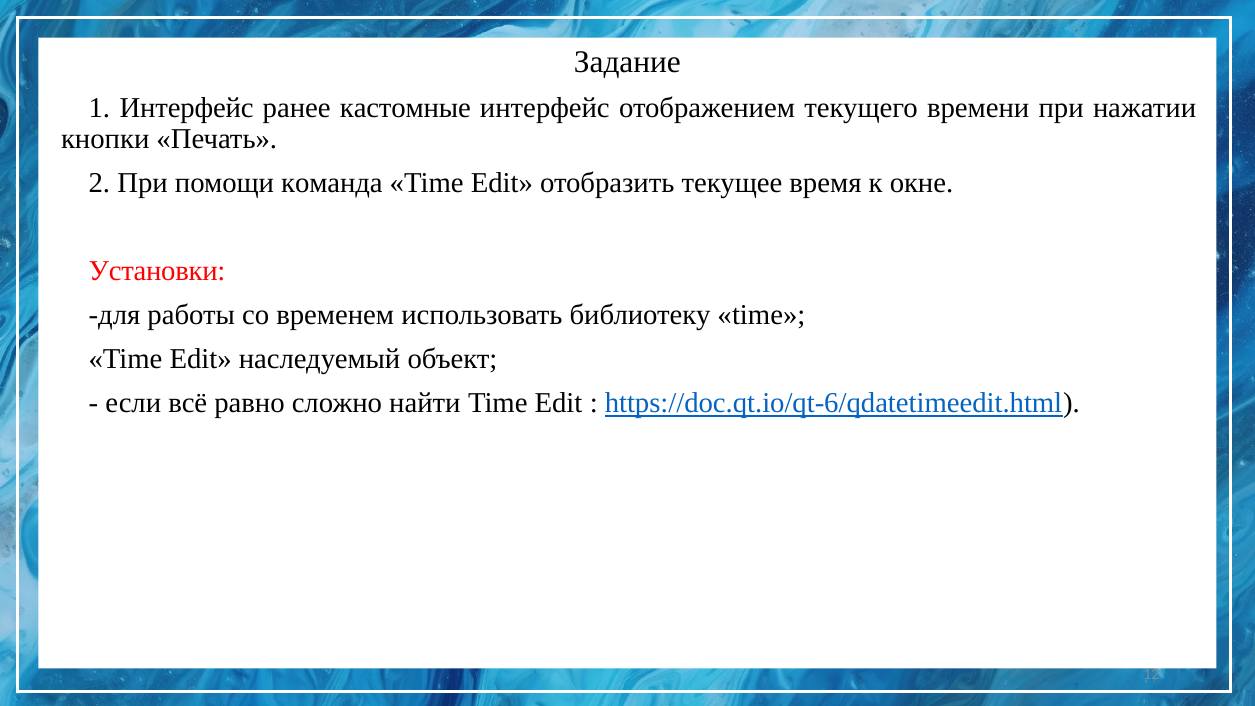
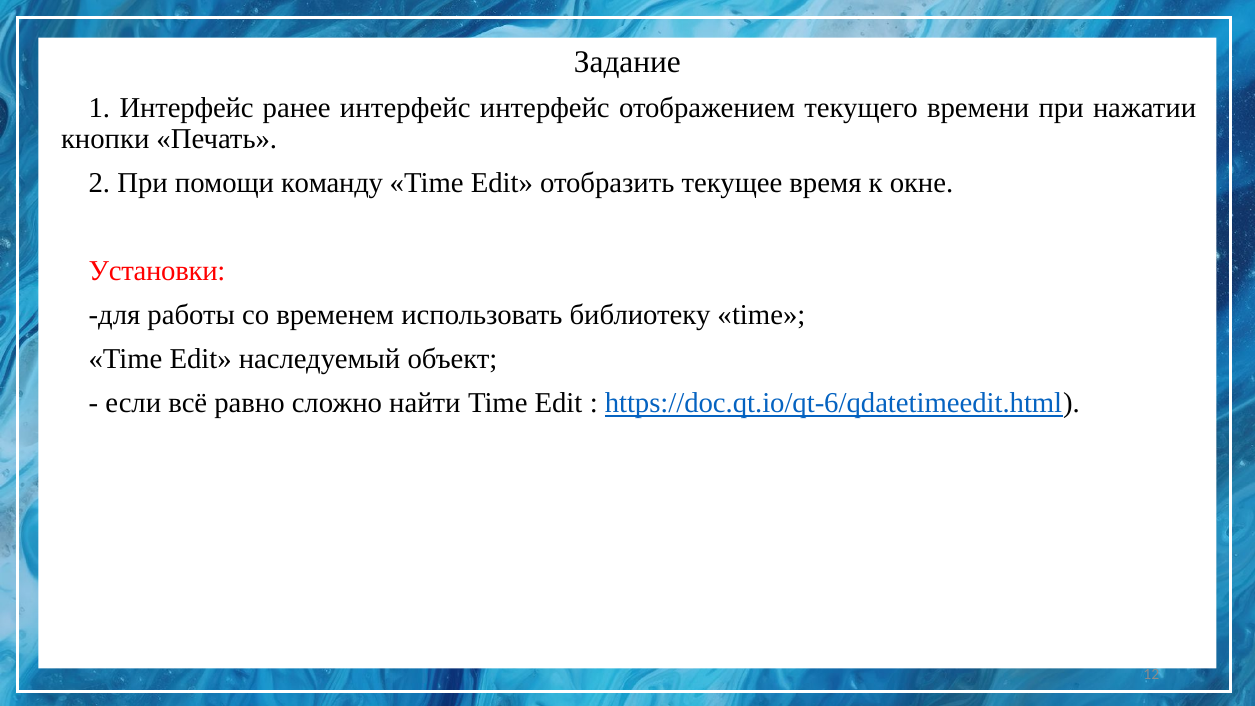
ранее кастомные: кастомные -> интерфейс
команда: команда -> команду
